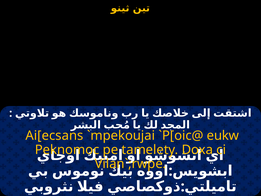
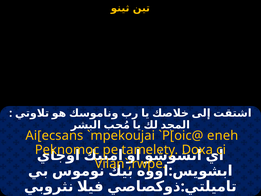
eukw: eukw -> eneh
